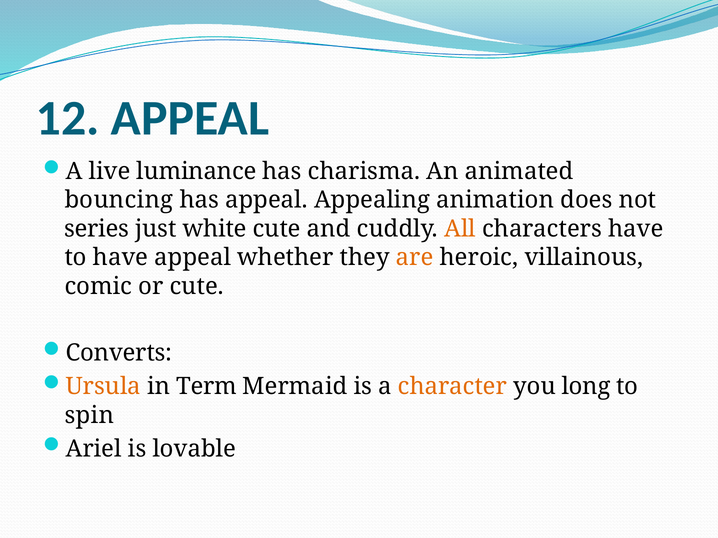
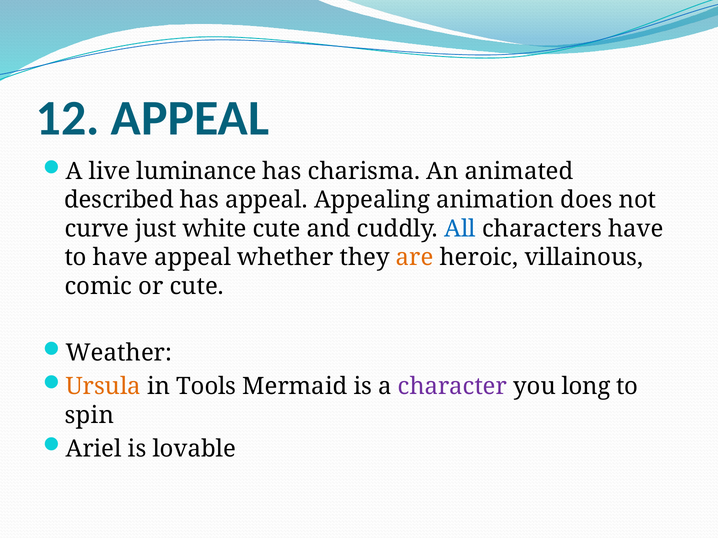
bouncing: bouncing -> described
series: series -> curve
All colour: orange -> blue
Converts: Converts -> Weather
Term: Term -> Tools
character colour: orange -> purple
